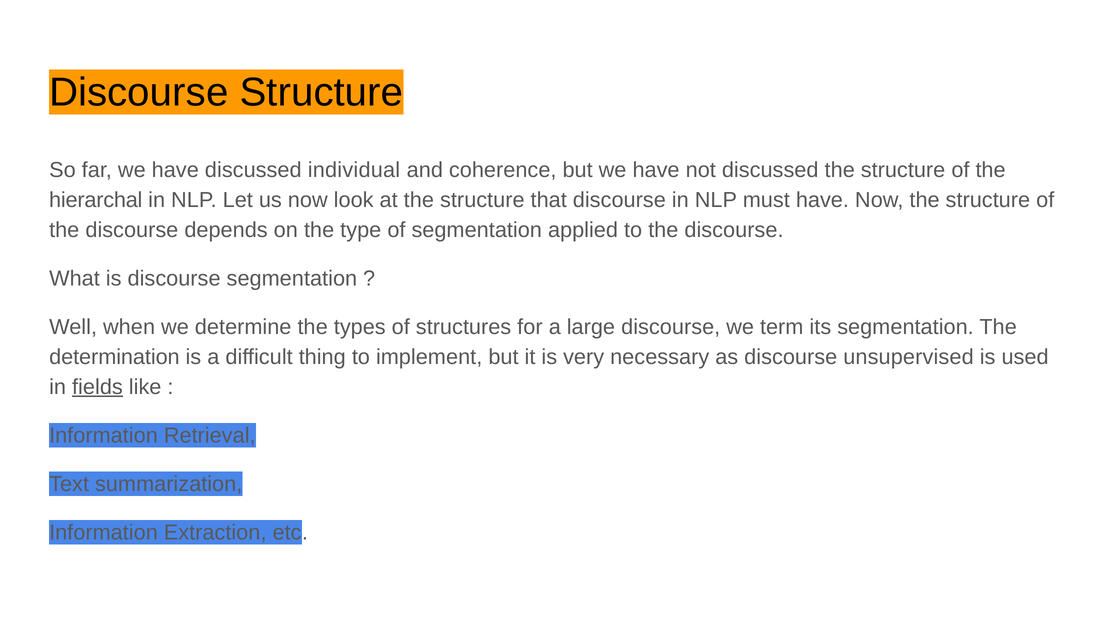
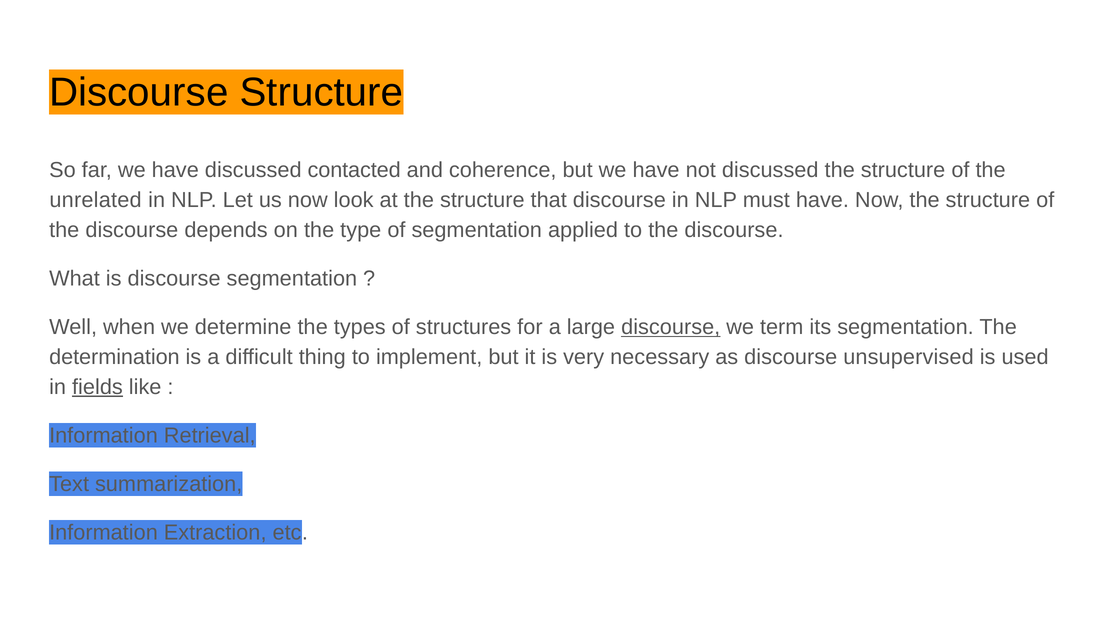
individual: individual -> contacted
hierarchal: hierarchal -> unrelated
discourse at (671, 327) underline: none -> present
